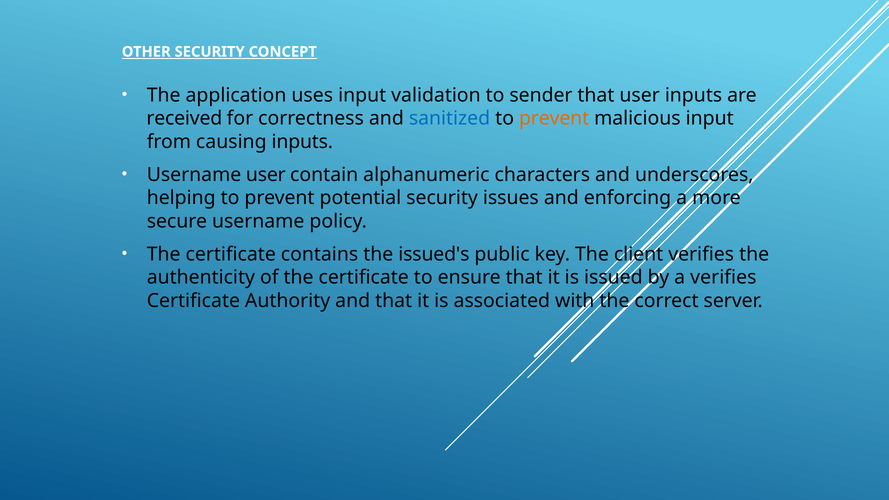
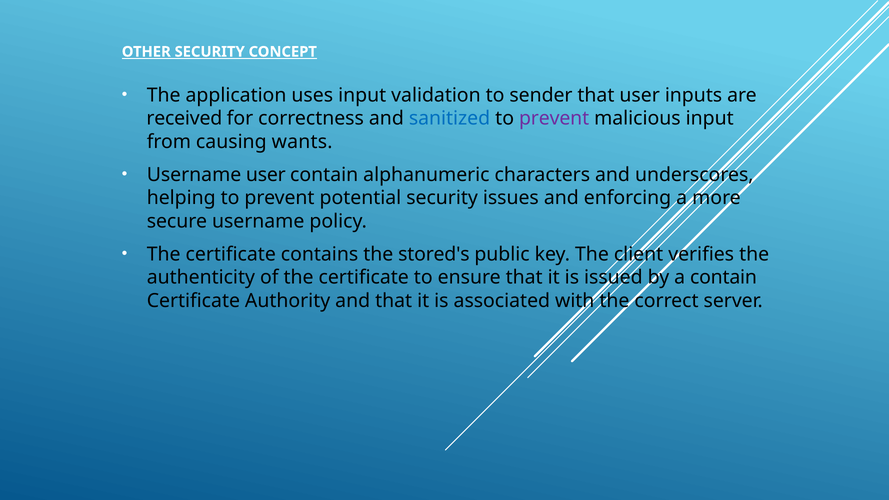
prevent at (554, 119) colour: orange -> purple
causing inputs: inputs -> wants
issued's: issued's -> stored's
a verifies: verifies -> contain
